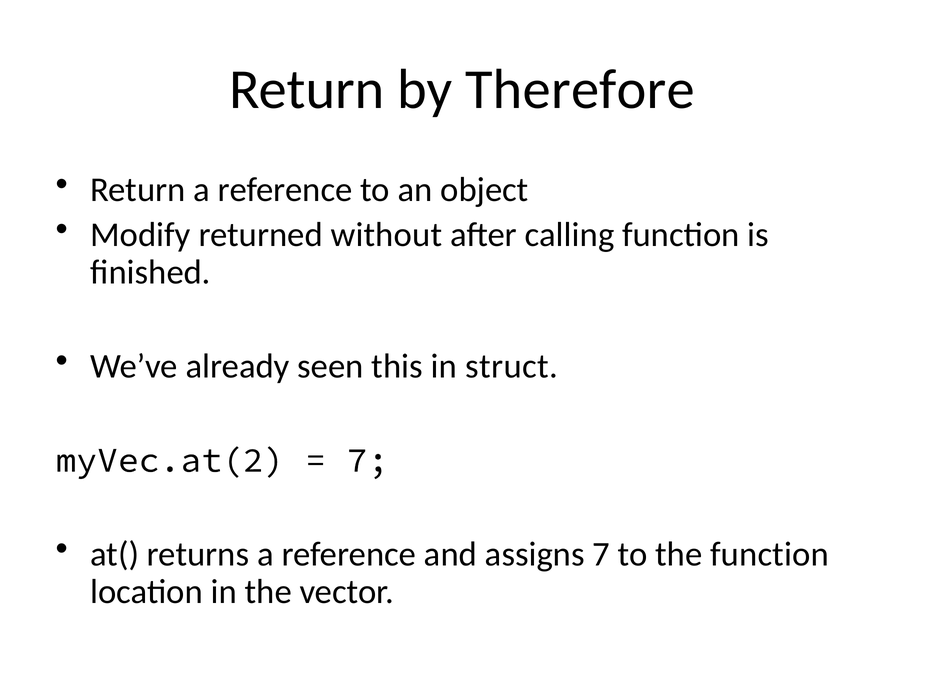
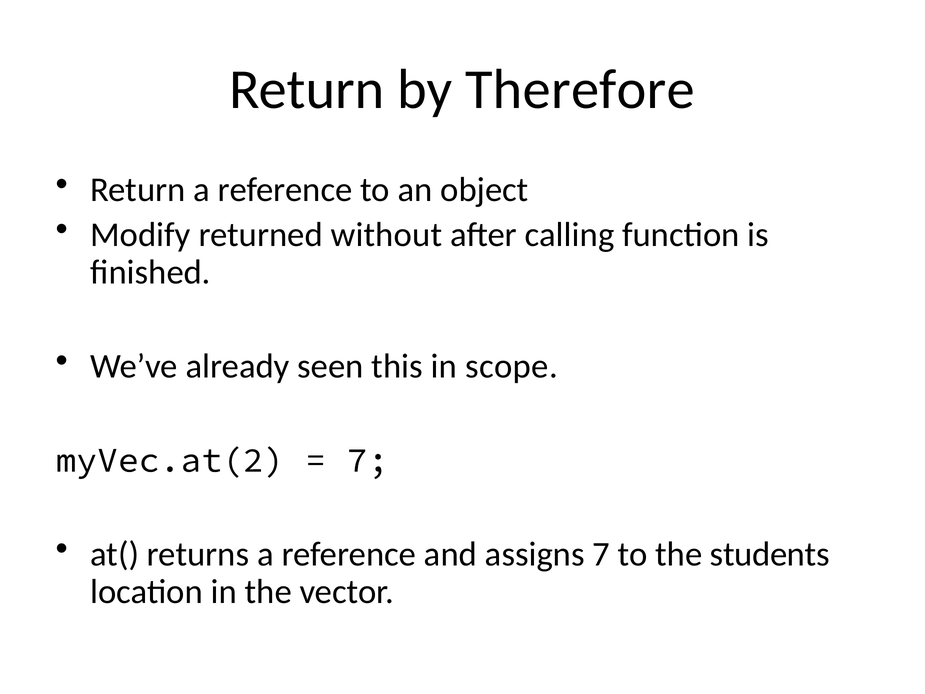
struct: struct -> scope
the function: function -> students
